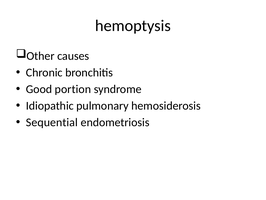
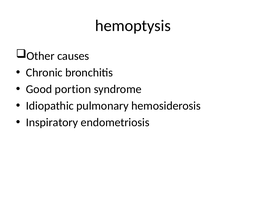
Sequential: Sequential -> Inspiratory
